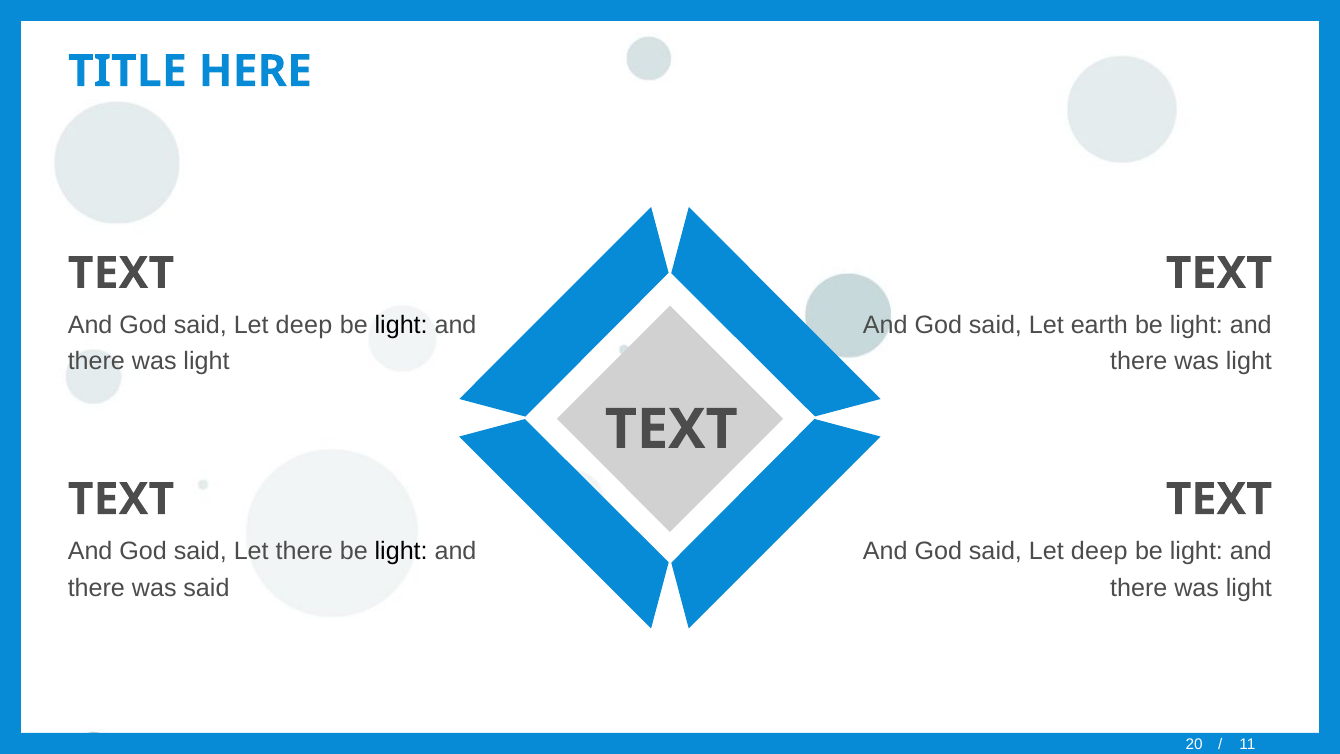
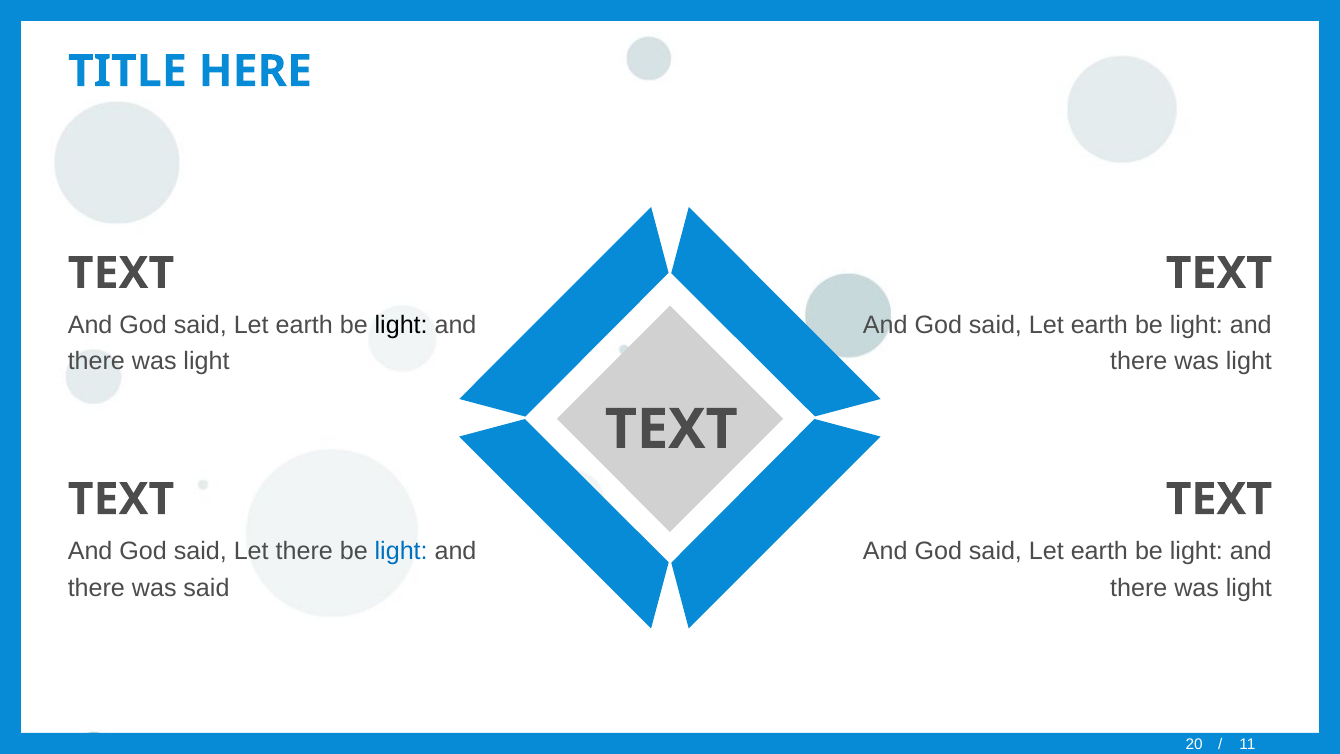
deep at (304, 325): deep -> earth
light at (401, 551) colour: black -> blue
deep at (1099, 551): deep -> earth
